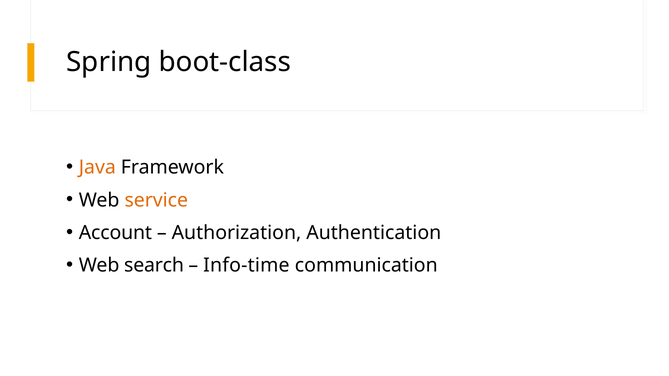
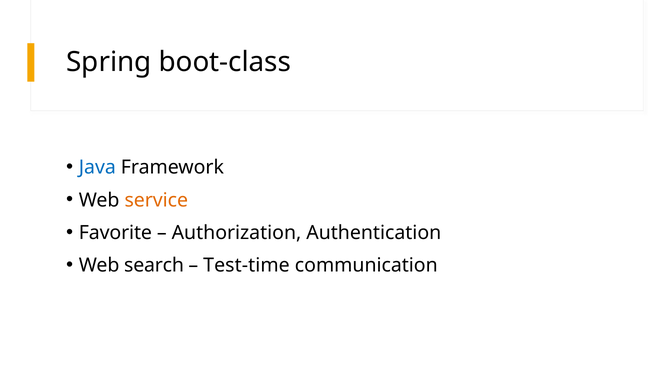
Java colour: orange -> blue
Account: Account -> Favorite
Info-time: Info-time -> Test-time
